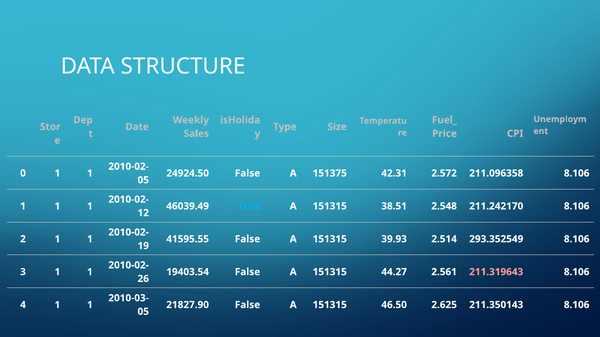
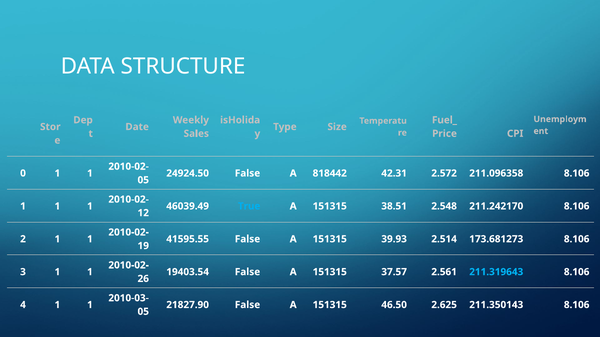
151375: 151375 -> 818442
293.352549: 293.352549 -> 173.681273
44.27: 44.27 -> 37.57
211.319643 colour: pink -> light blue
